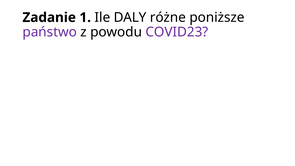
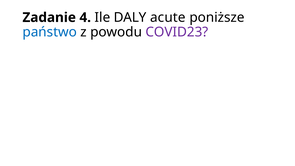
1: 1 -> 4
różne: różne -> acute
państwo colour: purple -> blue
